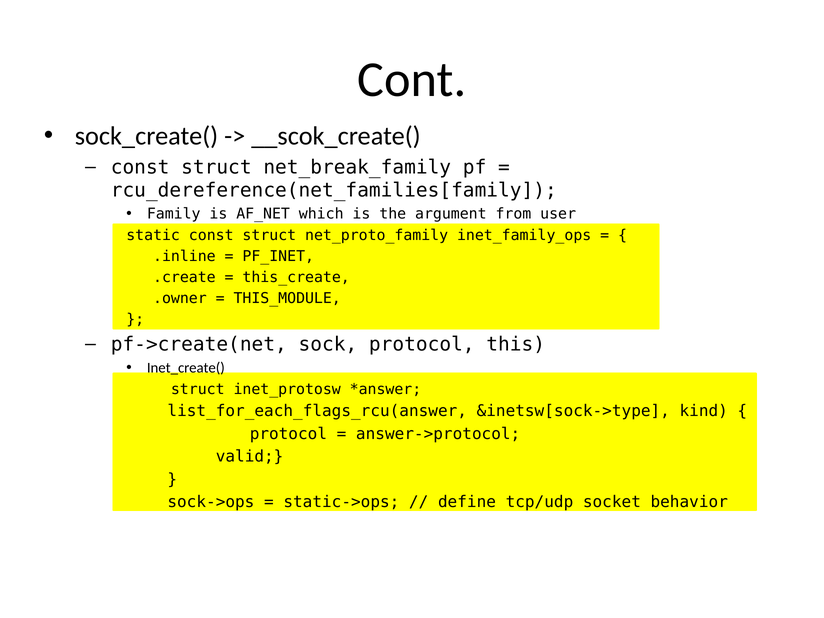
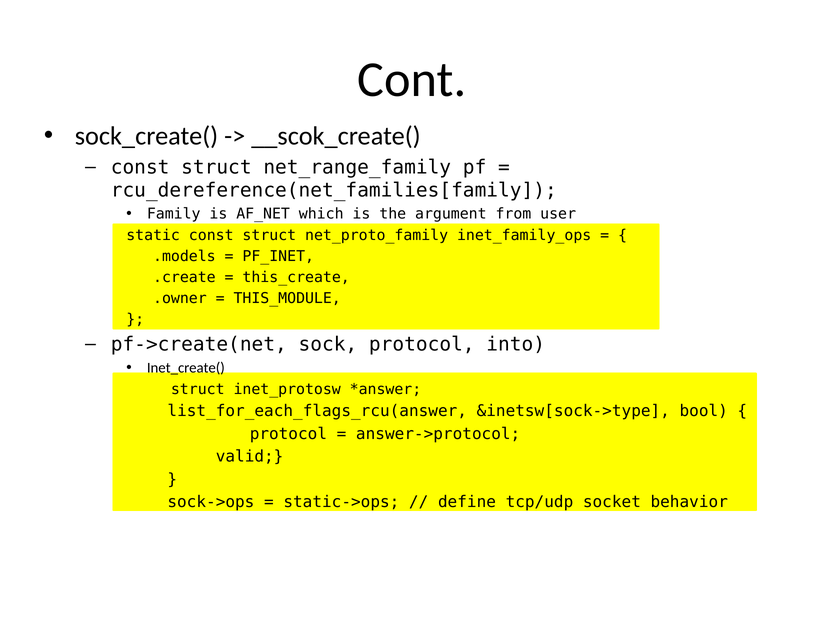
net_break_family: net_break_family -> net_range_family
.inline: .inline -> .models
this: this -> into
kind: kind -> bool
